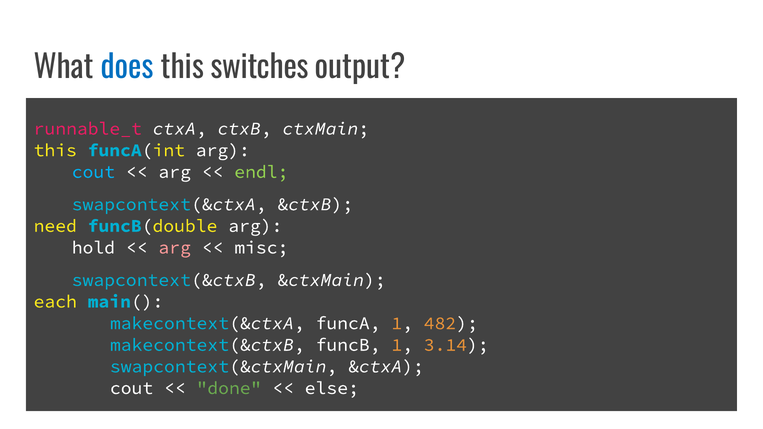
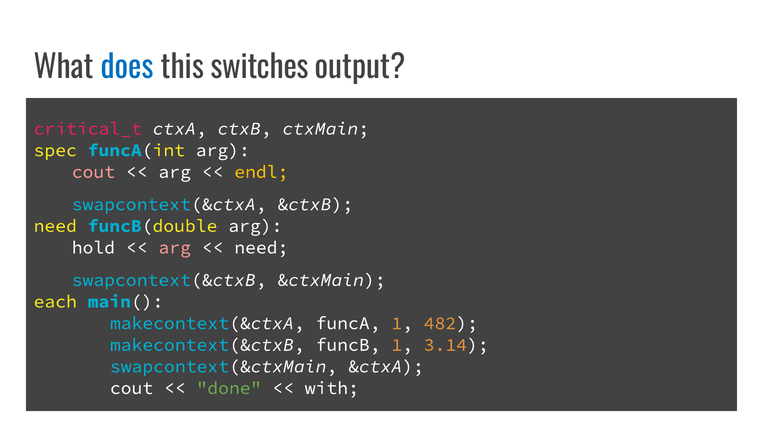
runnable_t: runnable_t -> critical_t
this at (55, 150): this -> spec
cout at (93, 172) colour: light blue -> pink
endl colour: light green -> yellow
misc at (261, 248): misc -> need
else: else -> with
